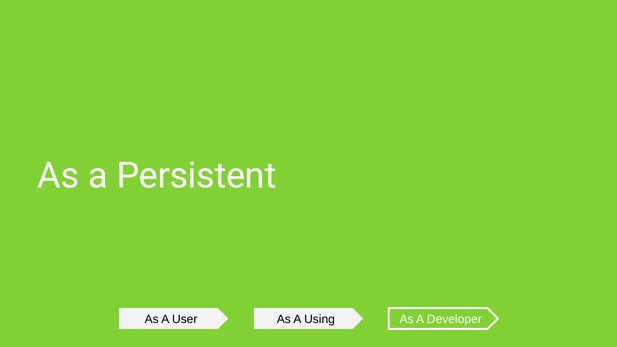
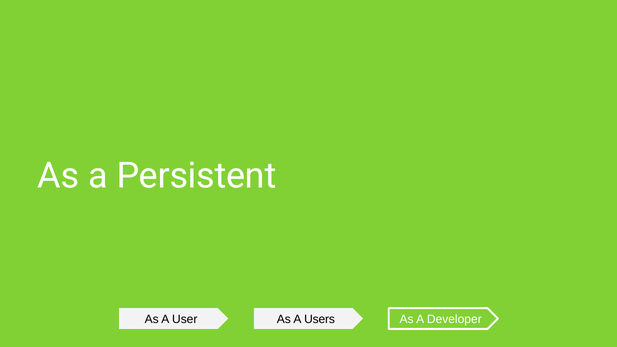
Using: Using -> Users
